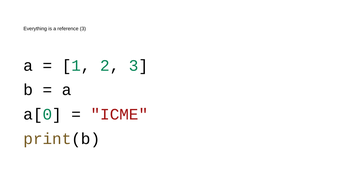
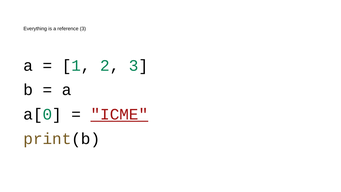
ICME underline: none -> present
